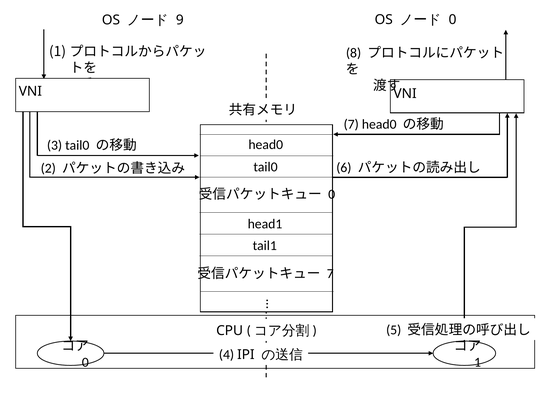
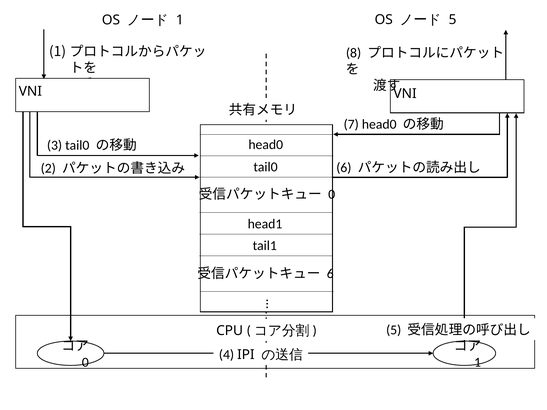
9 at (180, 20): 9 -> 1
0 at (453, 20): 0 -> 5
7 at (330, 274): 7 -> 6
